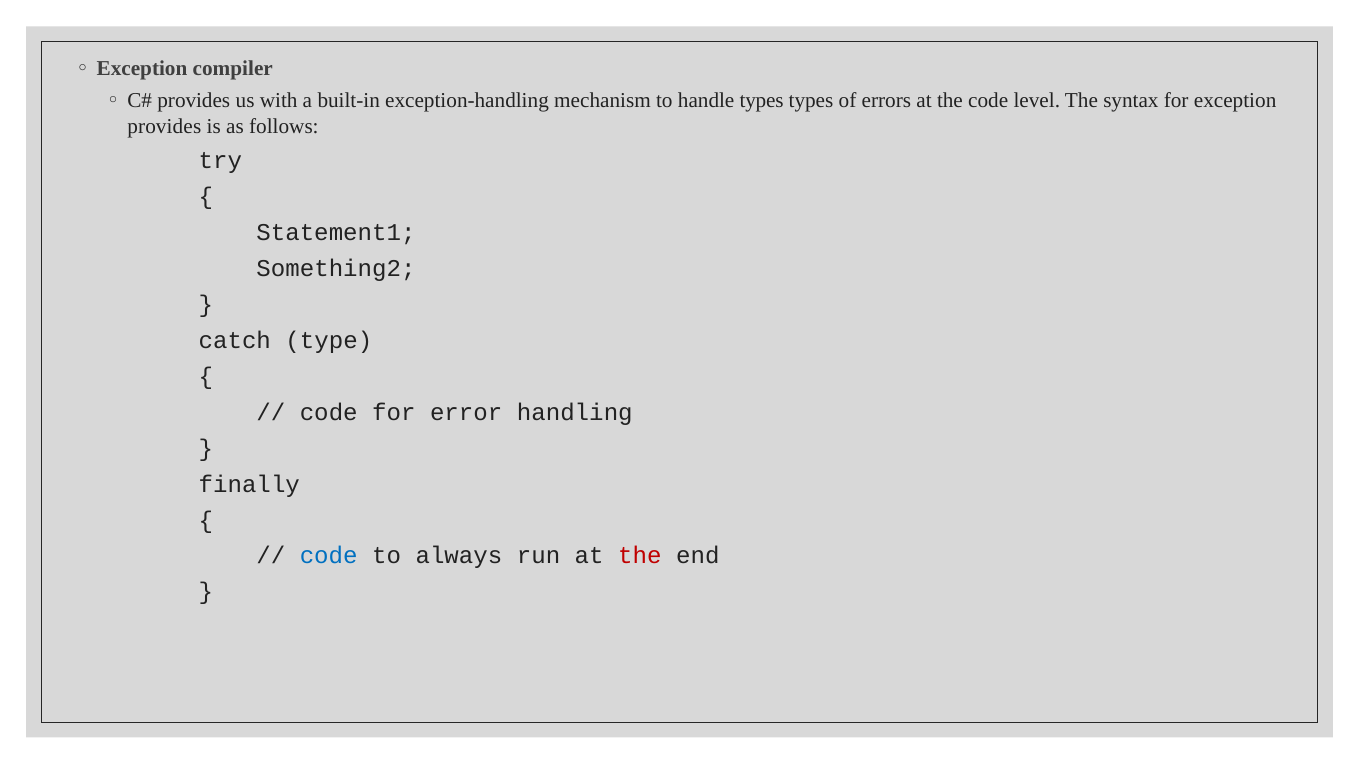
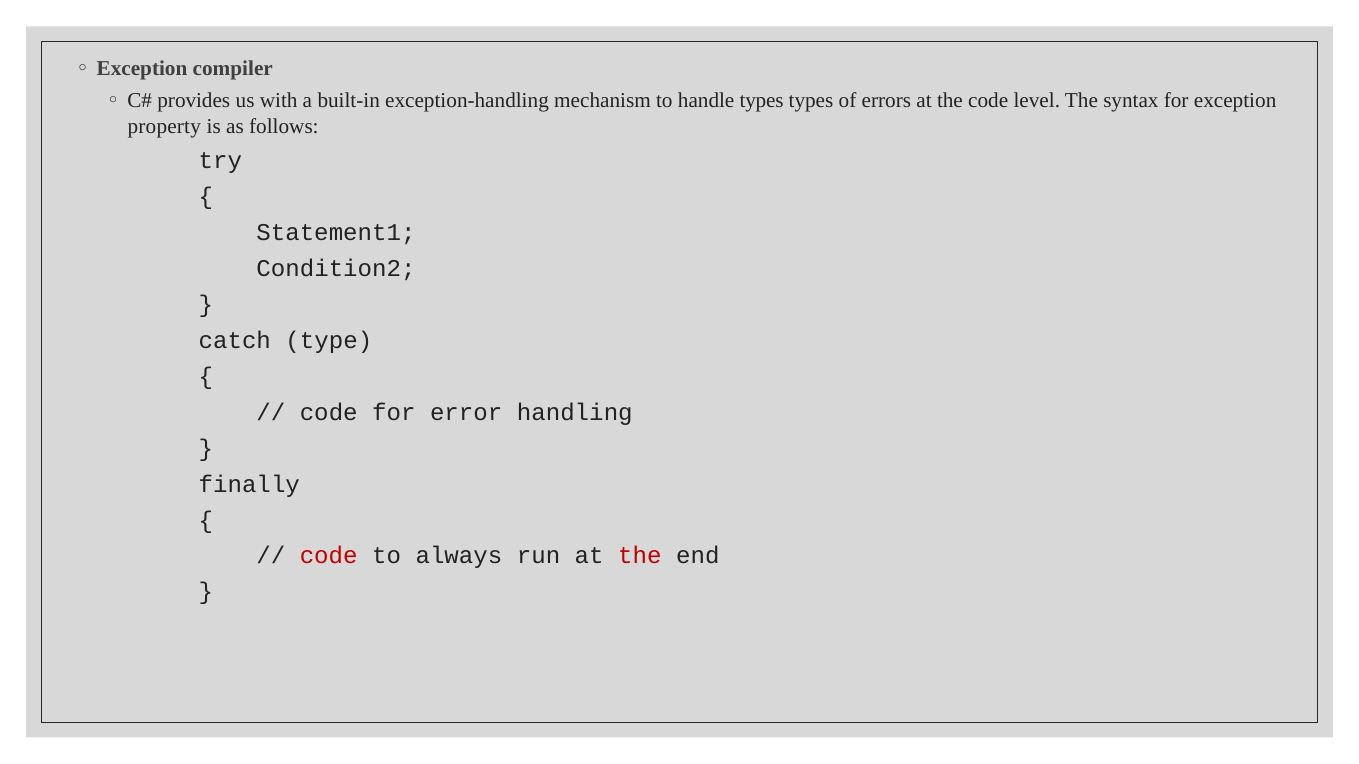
provides at (164, 126): provides -> property
Something2: Something2 -> Condition2
code at (329, 556) colour: blue -> red
